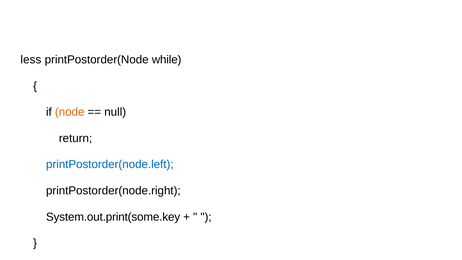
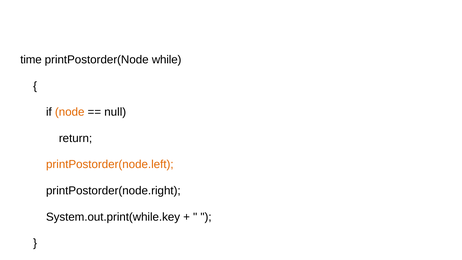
less: less -> time
printPostorder(node.left colour: blue -> orange
System.out.print(some.key: System.out.print(some.key -> System.out.print(while.key
